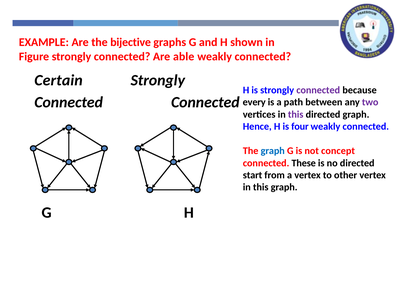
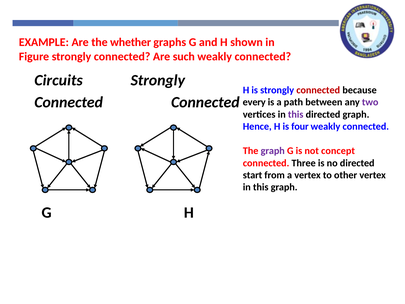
bijective: bijective -> whether
able: able -> such
Certain: Certain -> Circuits
connected at (318, 90) colour: purple -> red
graph at (273, 151) colour: blue -> purple
These: These -> Three
